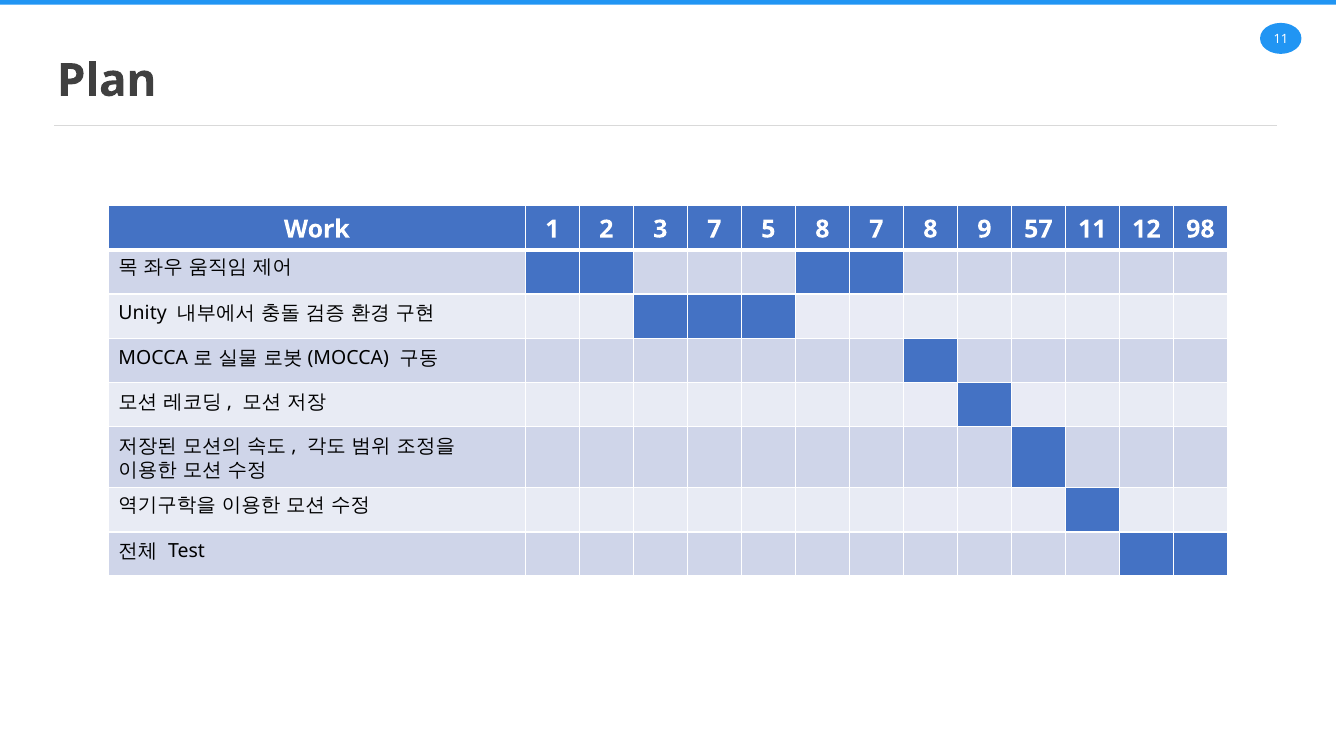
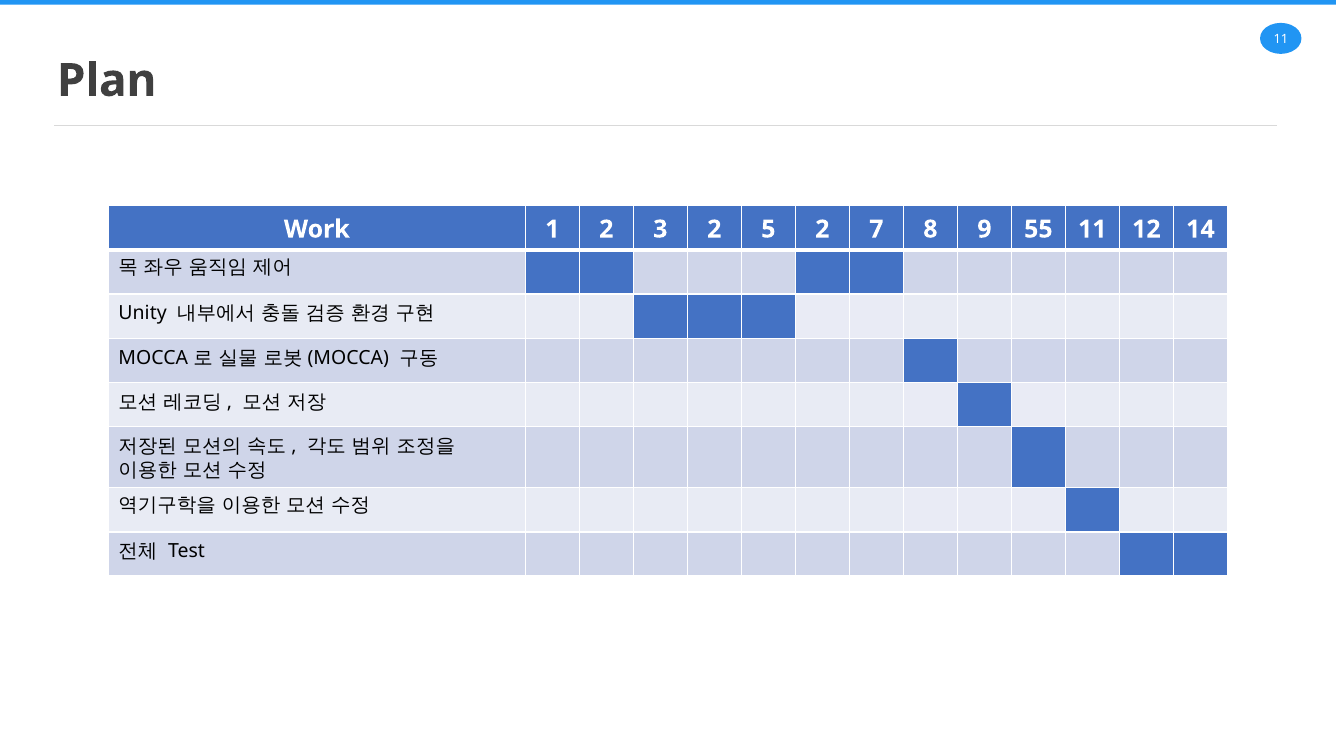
3 7: 7 -> 2
5 8: 8 -> 2
57: 57 -> 55
98: 98 -> 14
